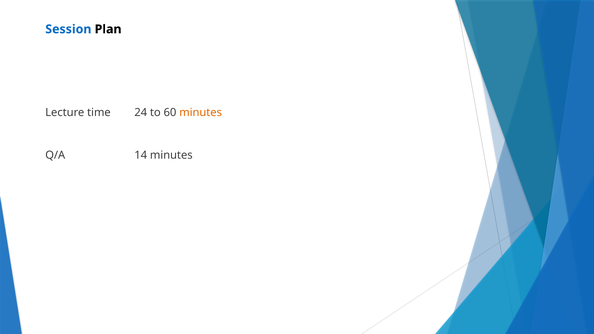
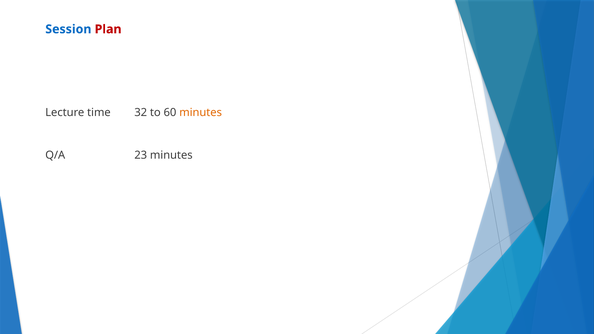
Plan colour: black -> red
24: 24 -> 32
14: 14 -> 23
